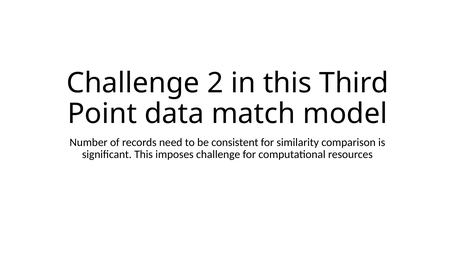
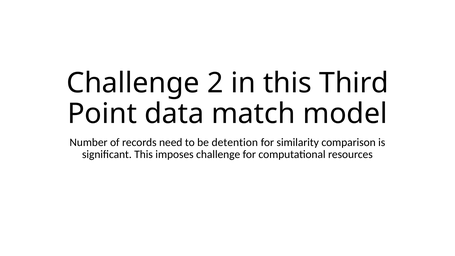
consistent: consistent -> detention
